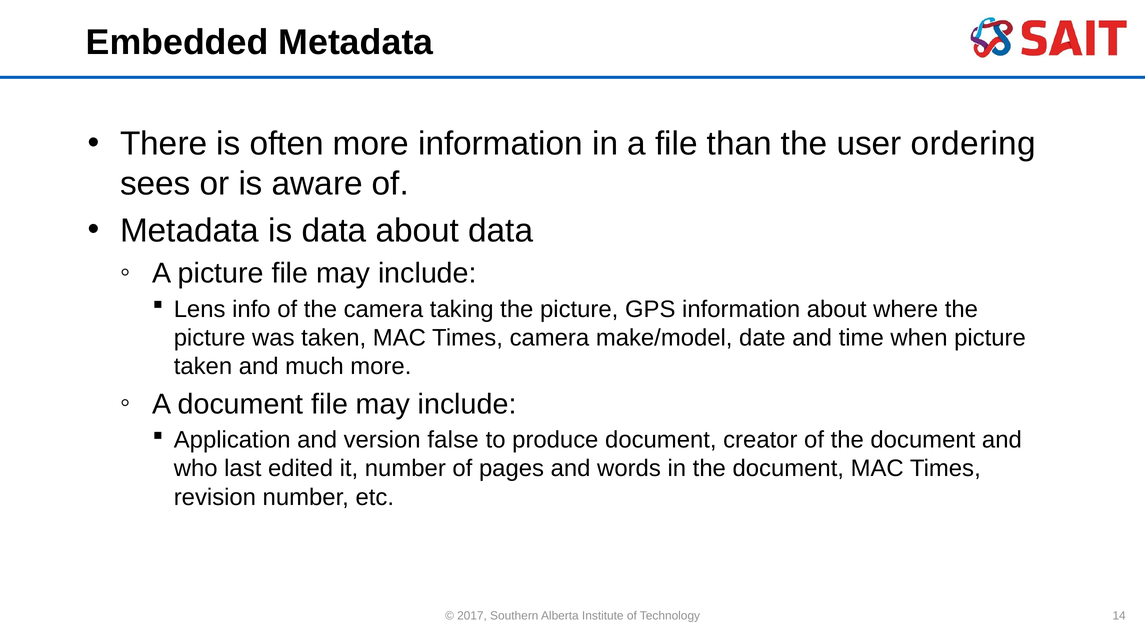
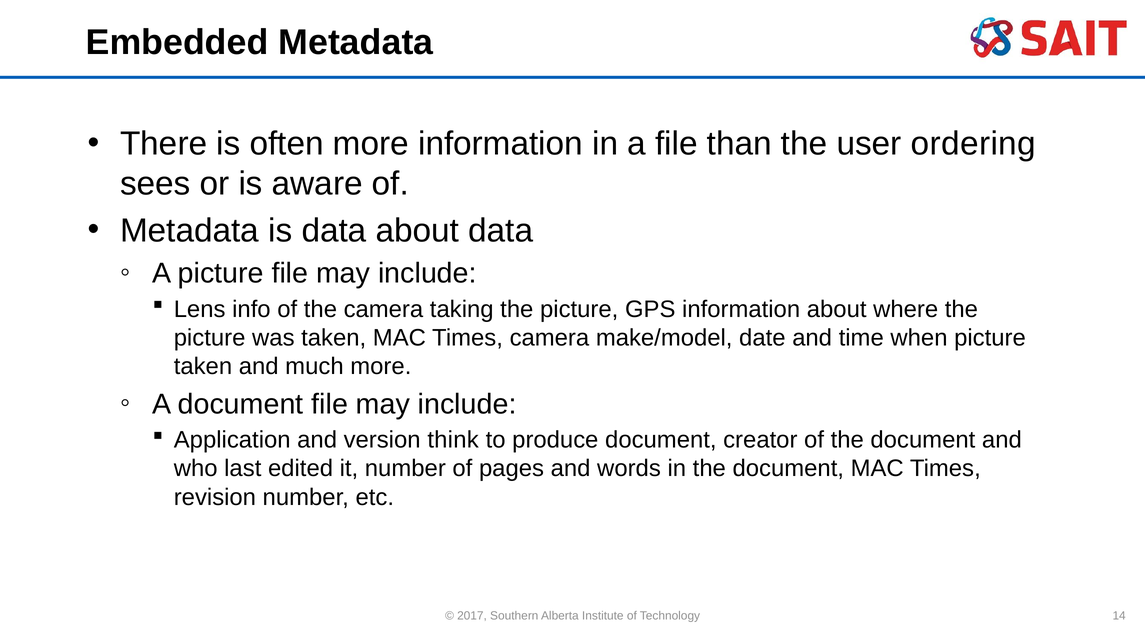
false: false -> think
